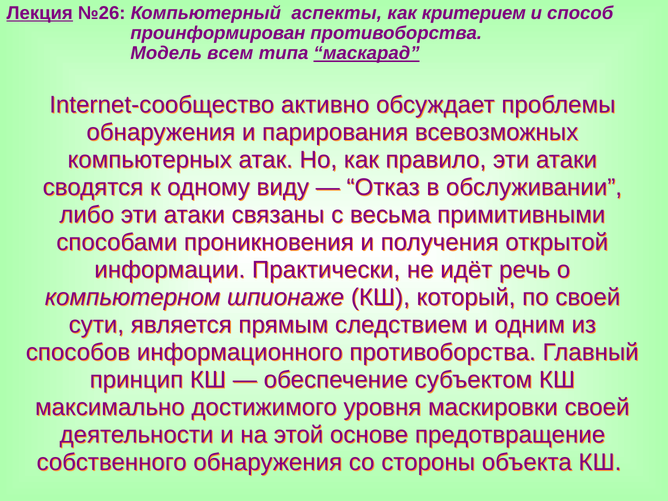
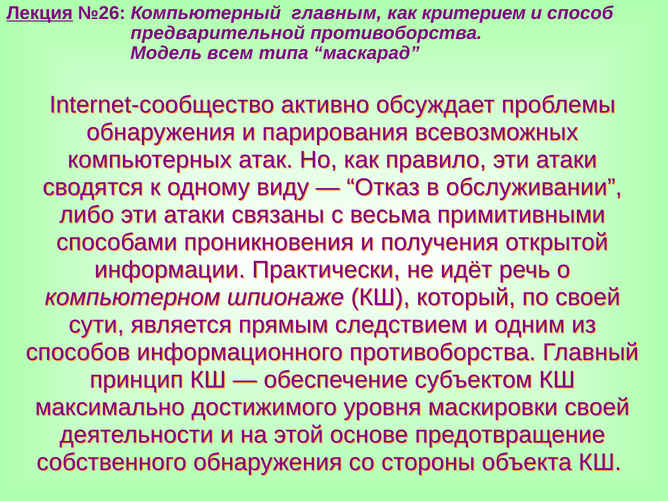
аспекты: аспекты -> главным
проинформирован: проинформирован -> предварительной
маскарад underline: present -> none
